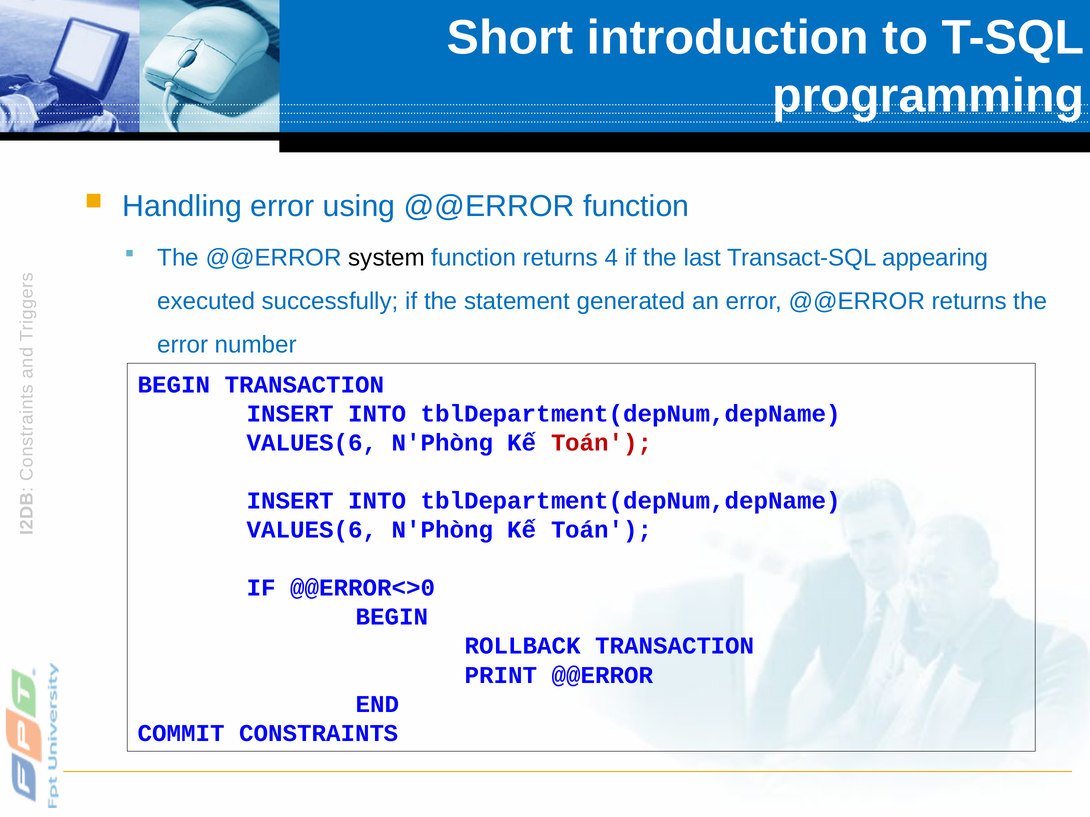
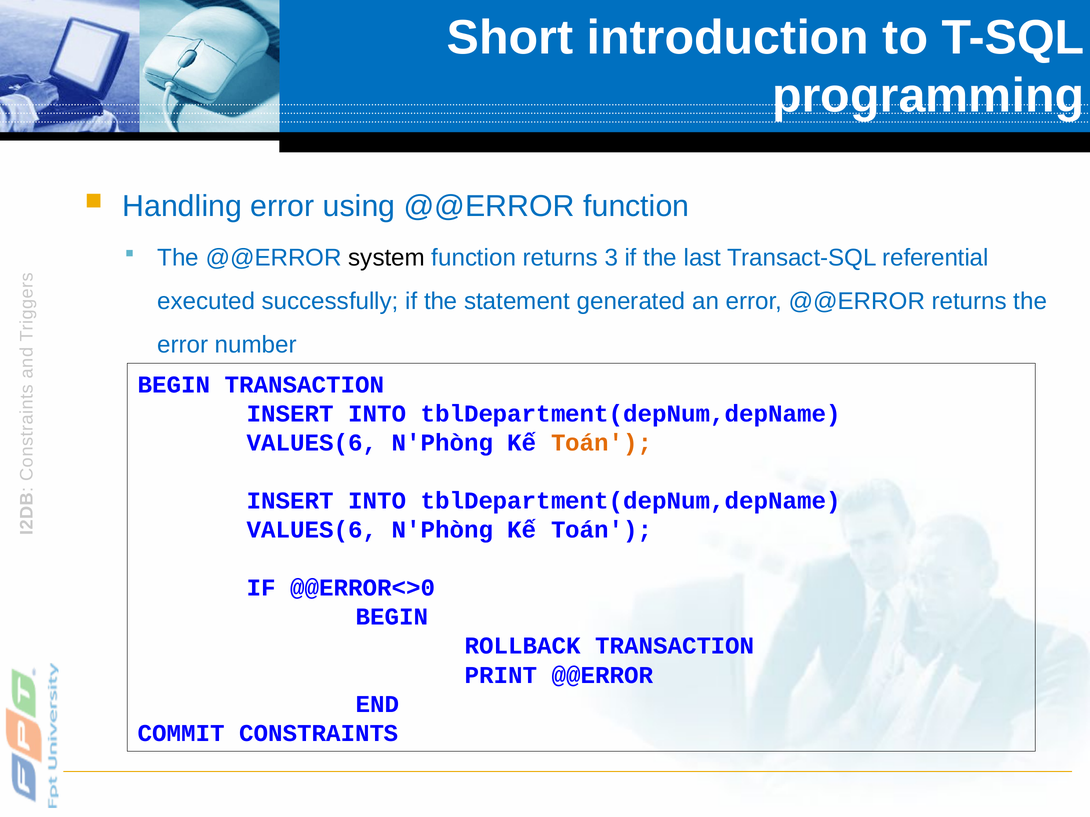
4: 4 -> 3
appearing: appearing -> referential
Toán at (602, 443) colour: red -> orange
